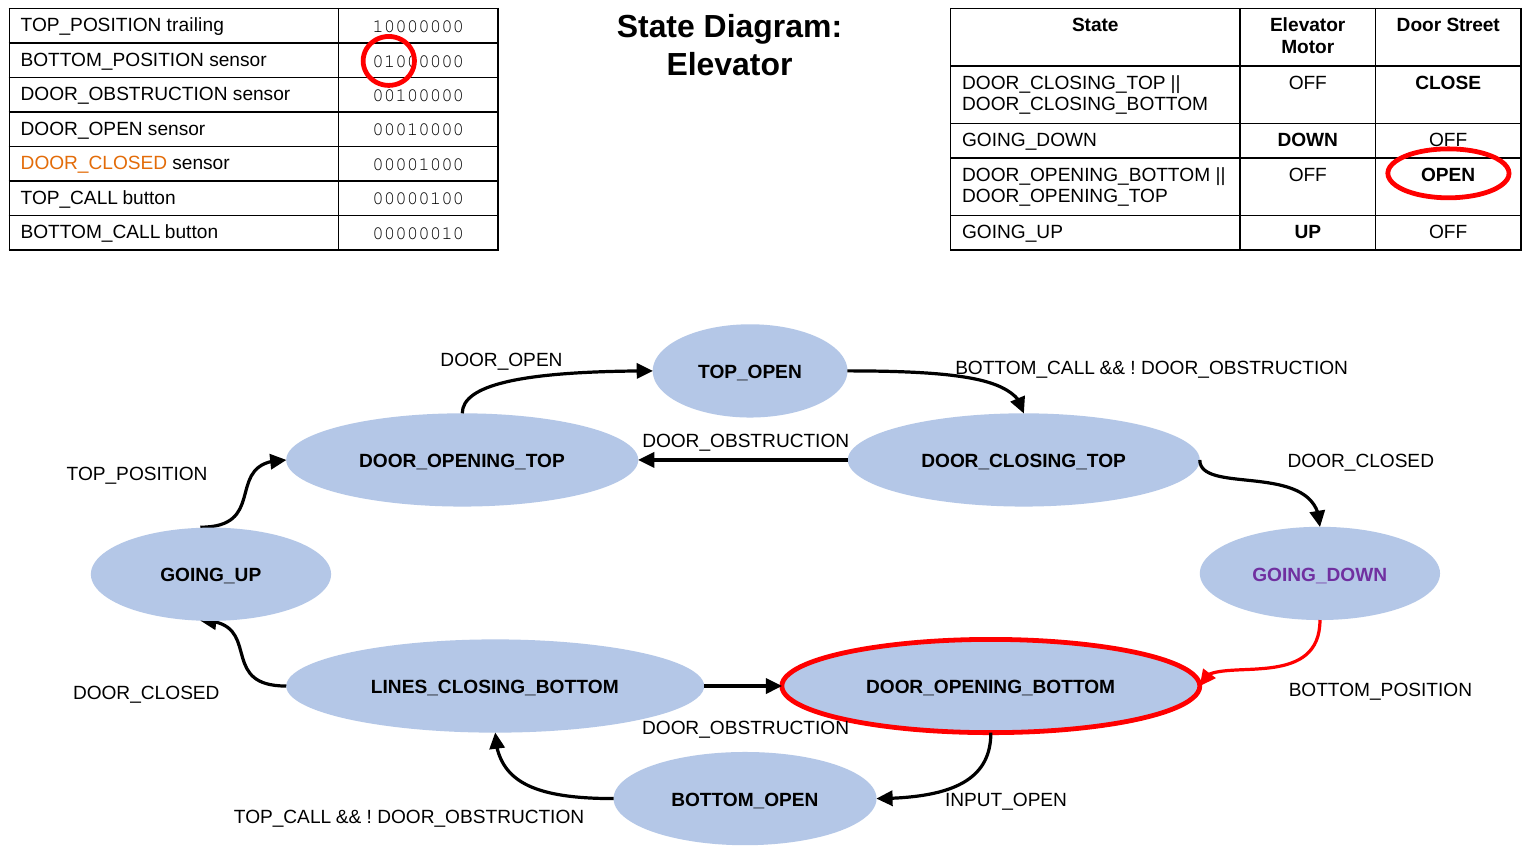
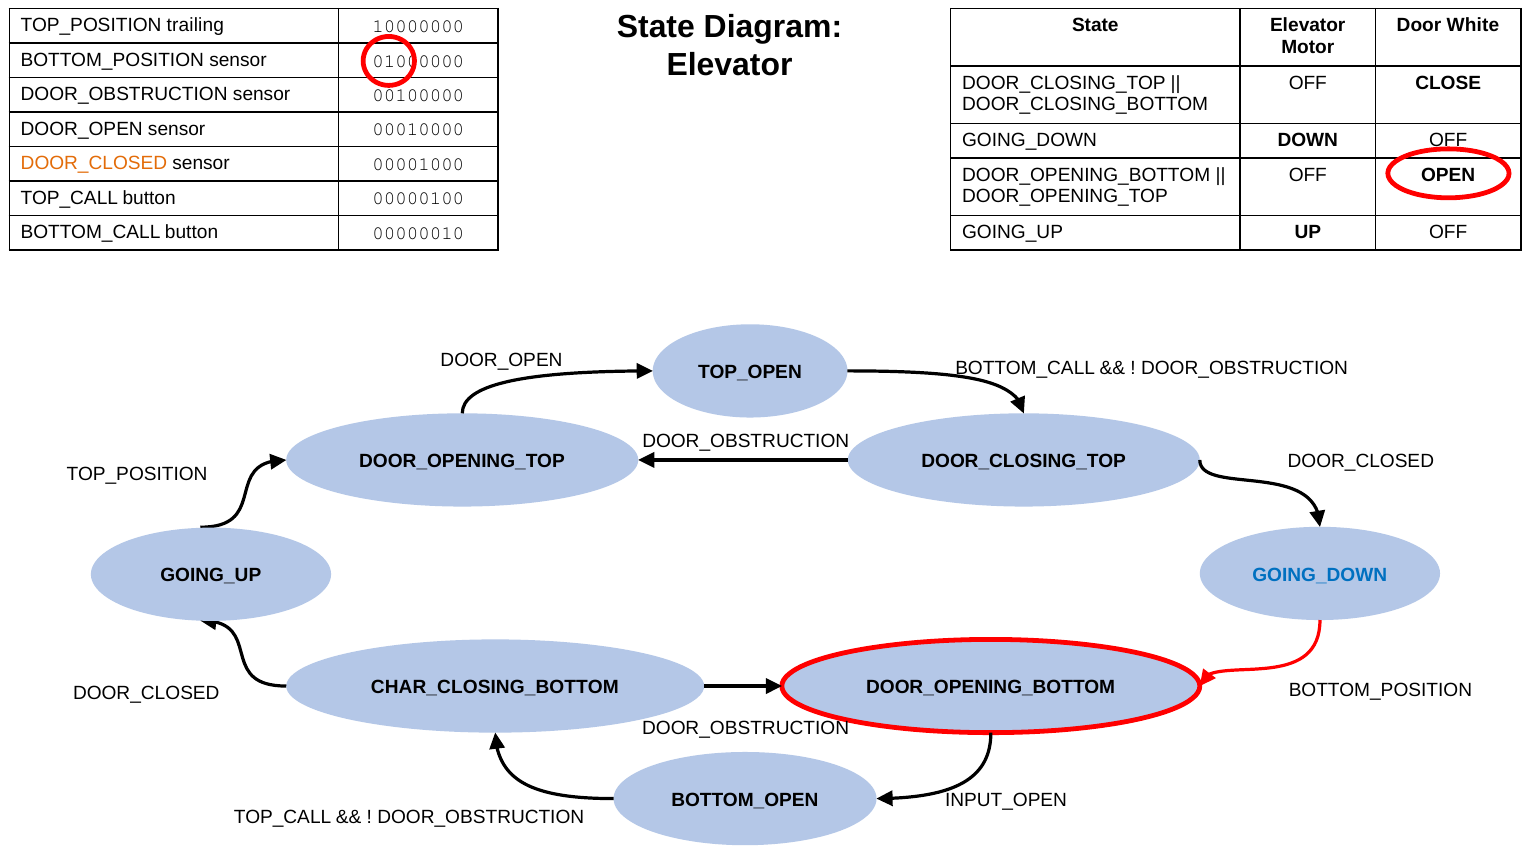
Street: Street -> White
GOING_DOWN at (1320, 575) colour: purple -> blue
LINES_CLOSING_BOTTOM: LINES_CLOSING_BOTTOM -> CHAR_CLOSING_BOTTOM
